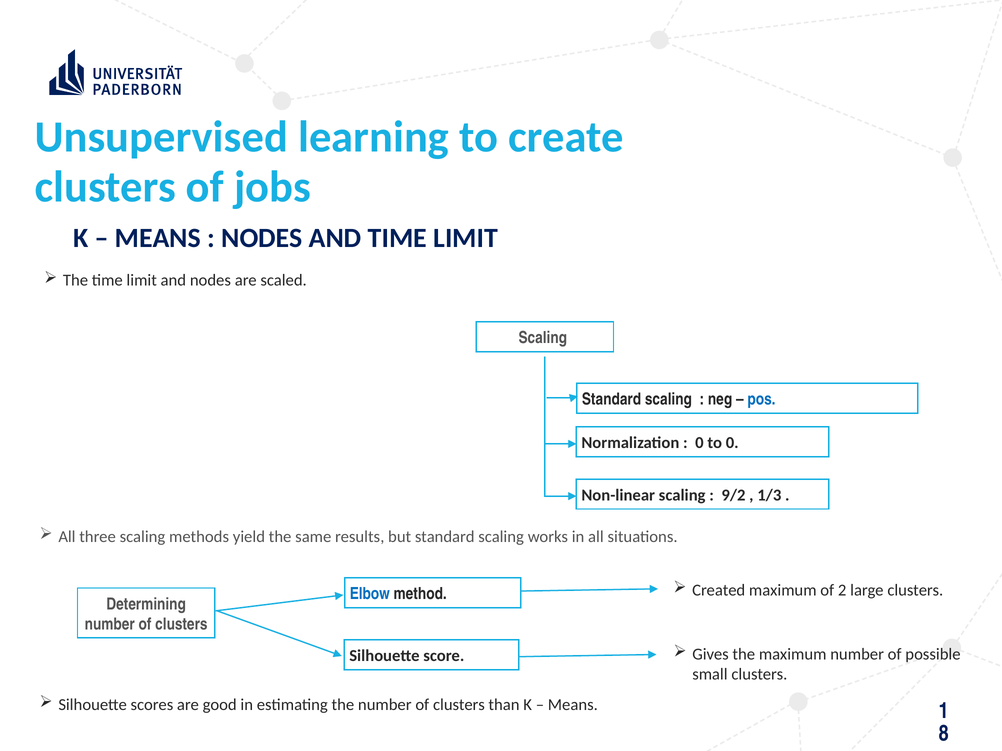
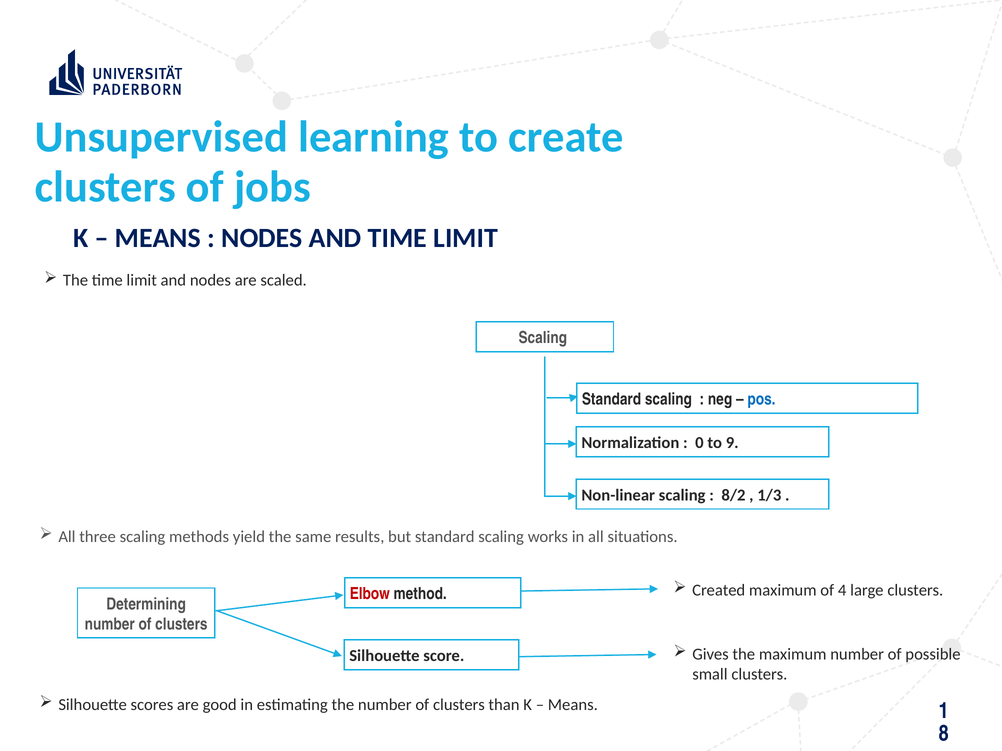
to 0: 0 -> 9
9/2: 9/2 -> 8/2
2: 2 -> 4
Elbow colour: blue -> red
